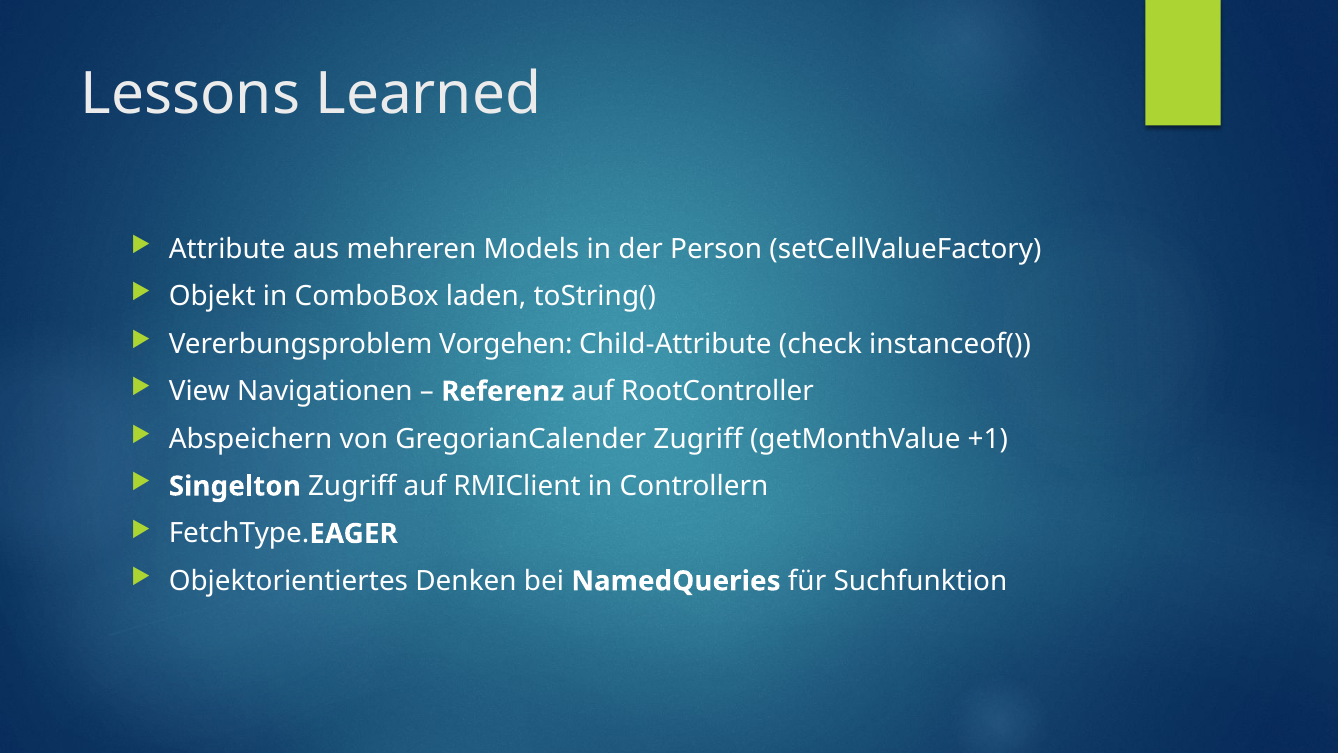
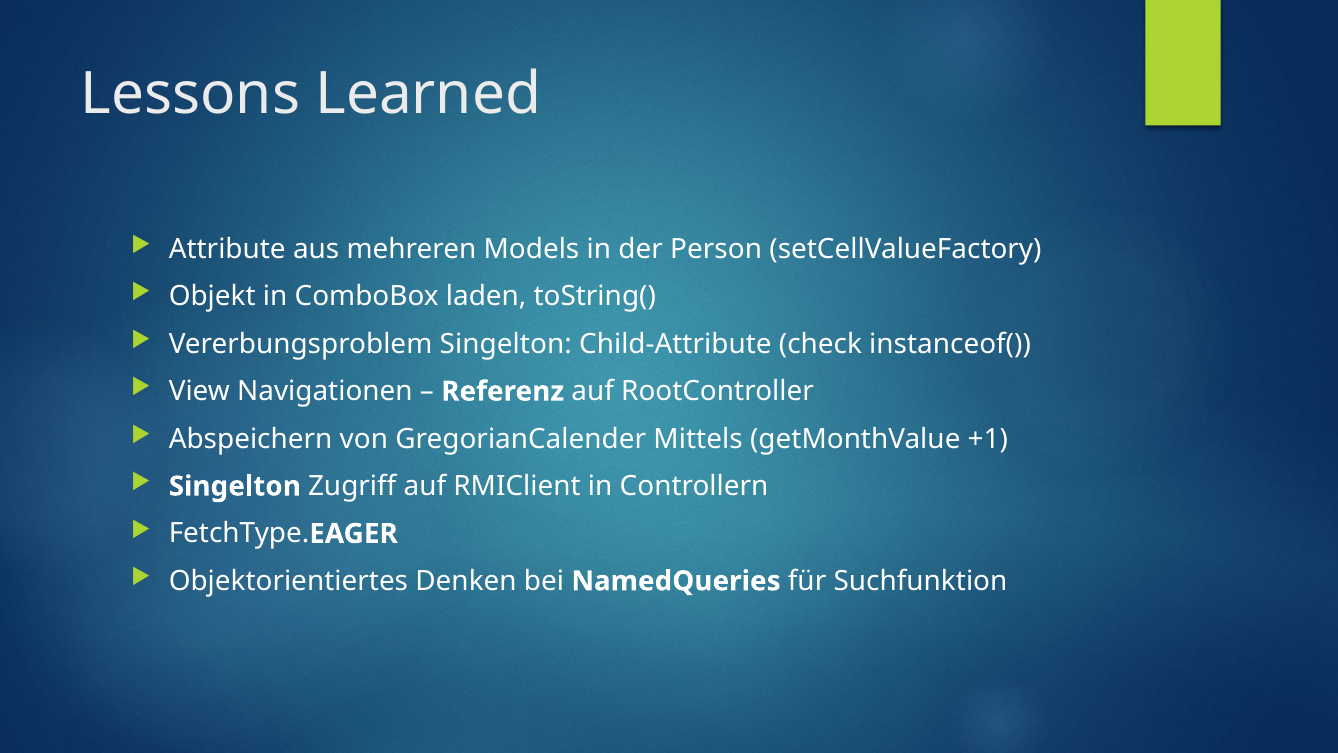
Vererbungsproblem Vorgehen: Vorgehen -> Singelton
GregorianCalender Zugriff: Zugriff -> Mittels
